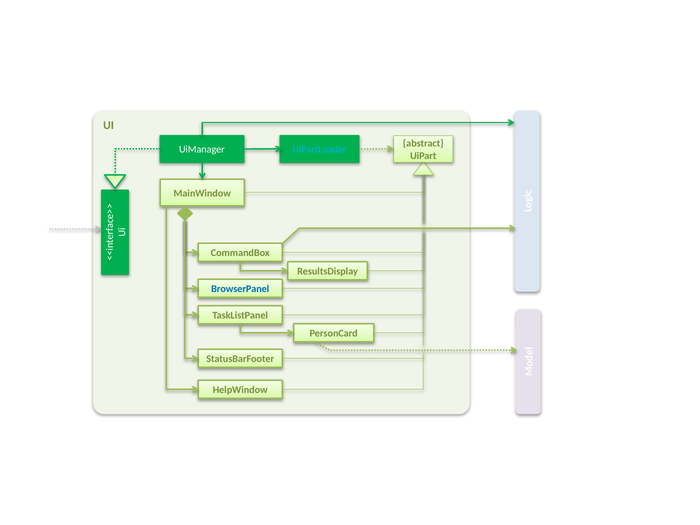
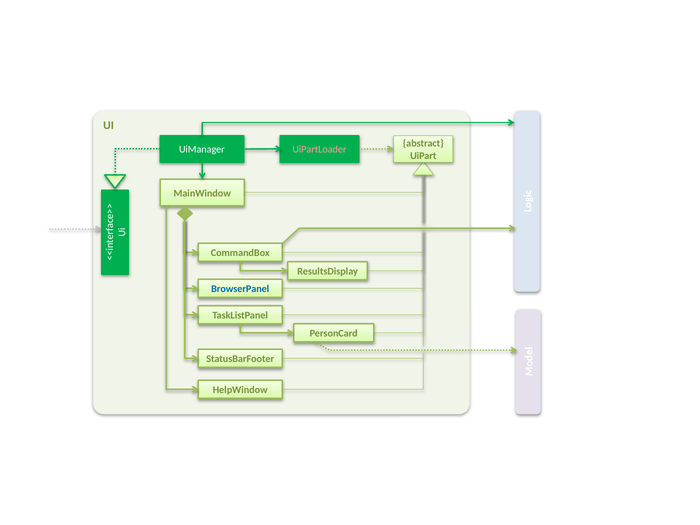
UiPartLoader colour: light blue -> pink
